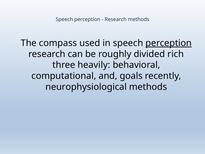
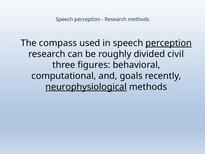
rich: rich -> civil
heavily: heavily -> figures
neurophysiological underline: none -> present
